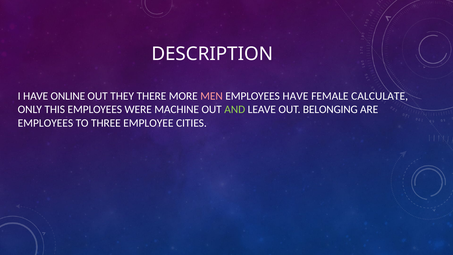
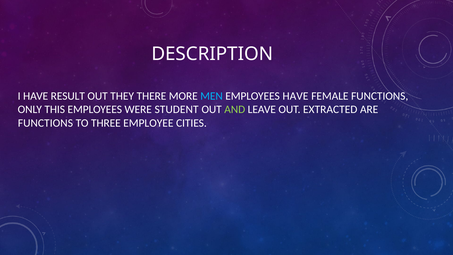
ONLINE: ONLINE -> RESULT
MEN colour: pink -> light blue
FEMALE CALCULATE: CALCULATE -> FUNCTIONS
MACHINE: MACHINE -> STUDENT
BELONGING: BELONGING -> EXTRACTED
EMPLOYEES at (45, 123): EMPLOYEES -> FUNCTIONS
